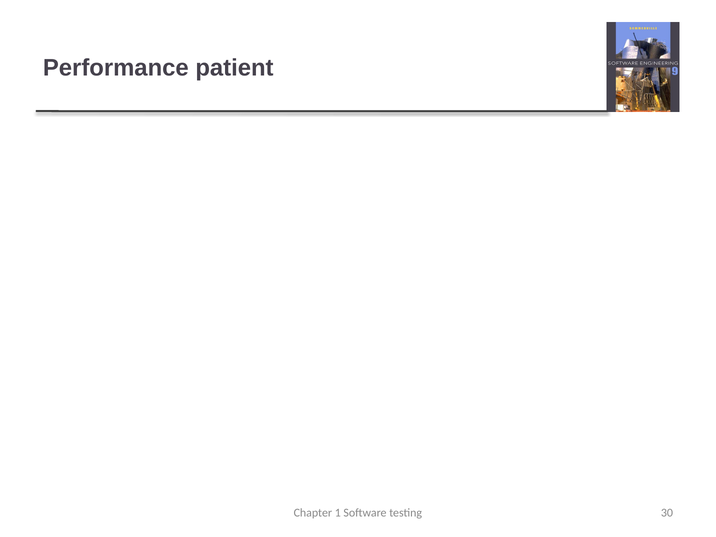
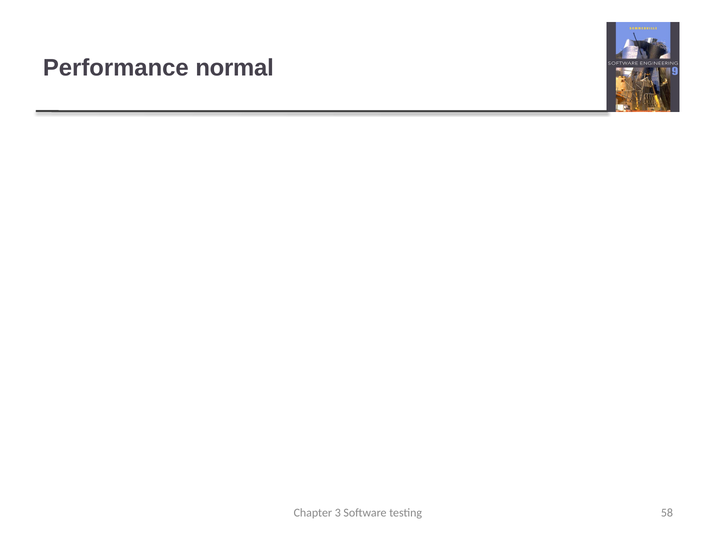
patient: patient -> normal
1: 1 -> 3
30: 30 -> 58
